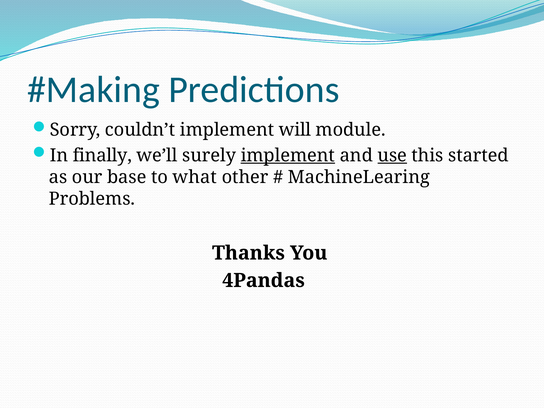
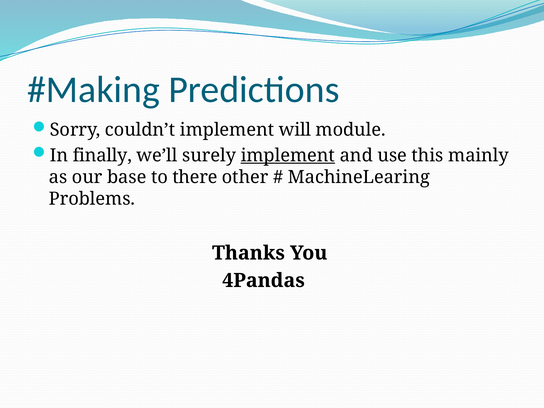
use underline: present -> none
started: started -> mainly
what: what -> there
